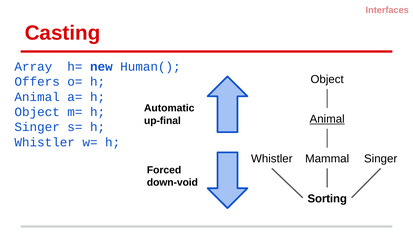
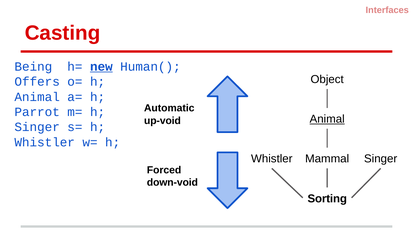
Array: Array -> Being
new underline: none -> present
Object at (37, 112): Object -> Parrot
up-final: up-final -> up-void
